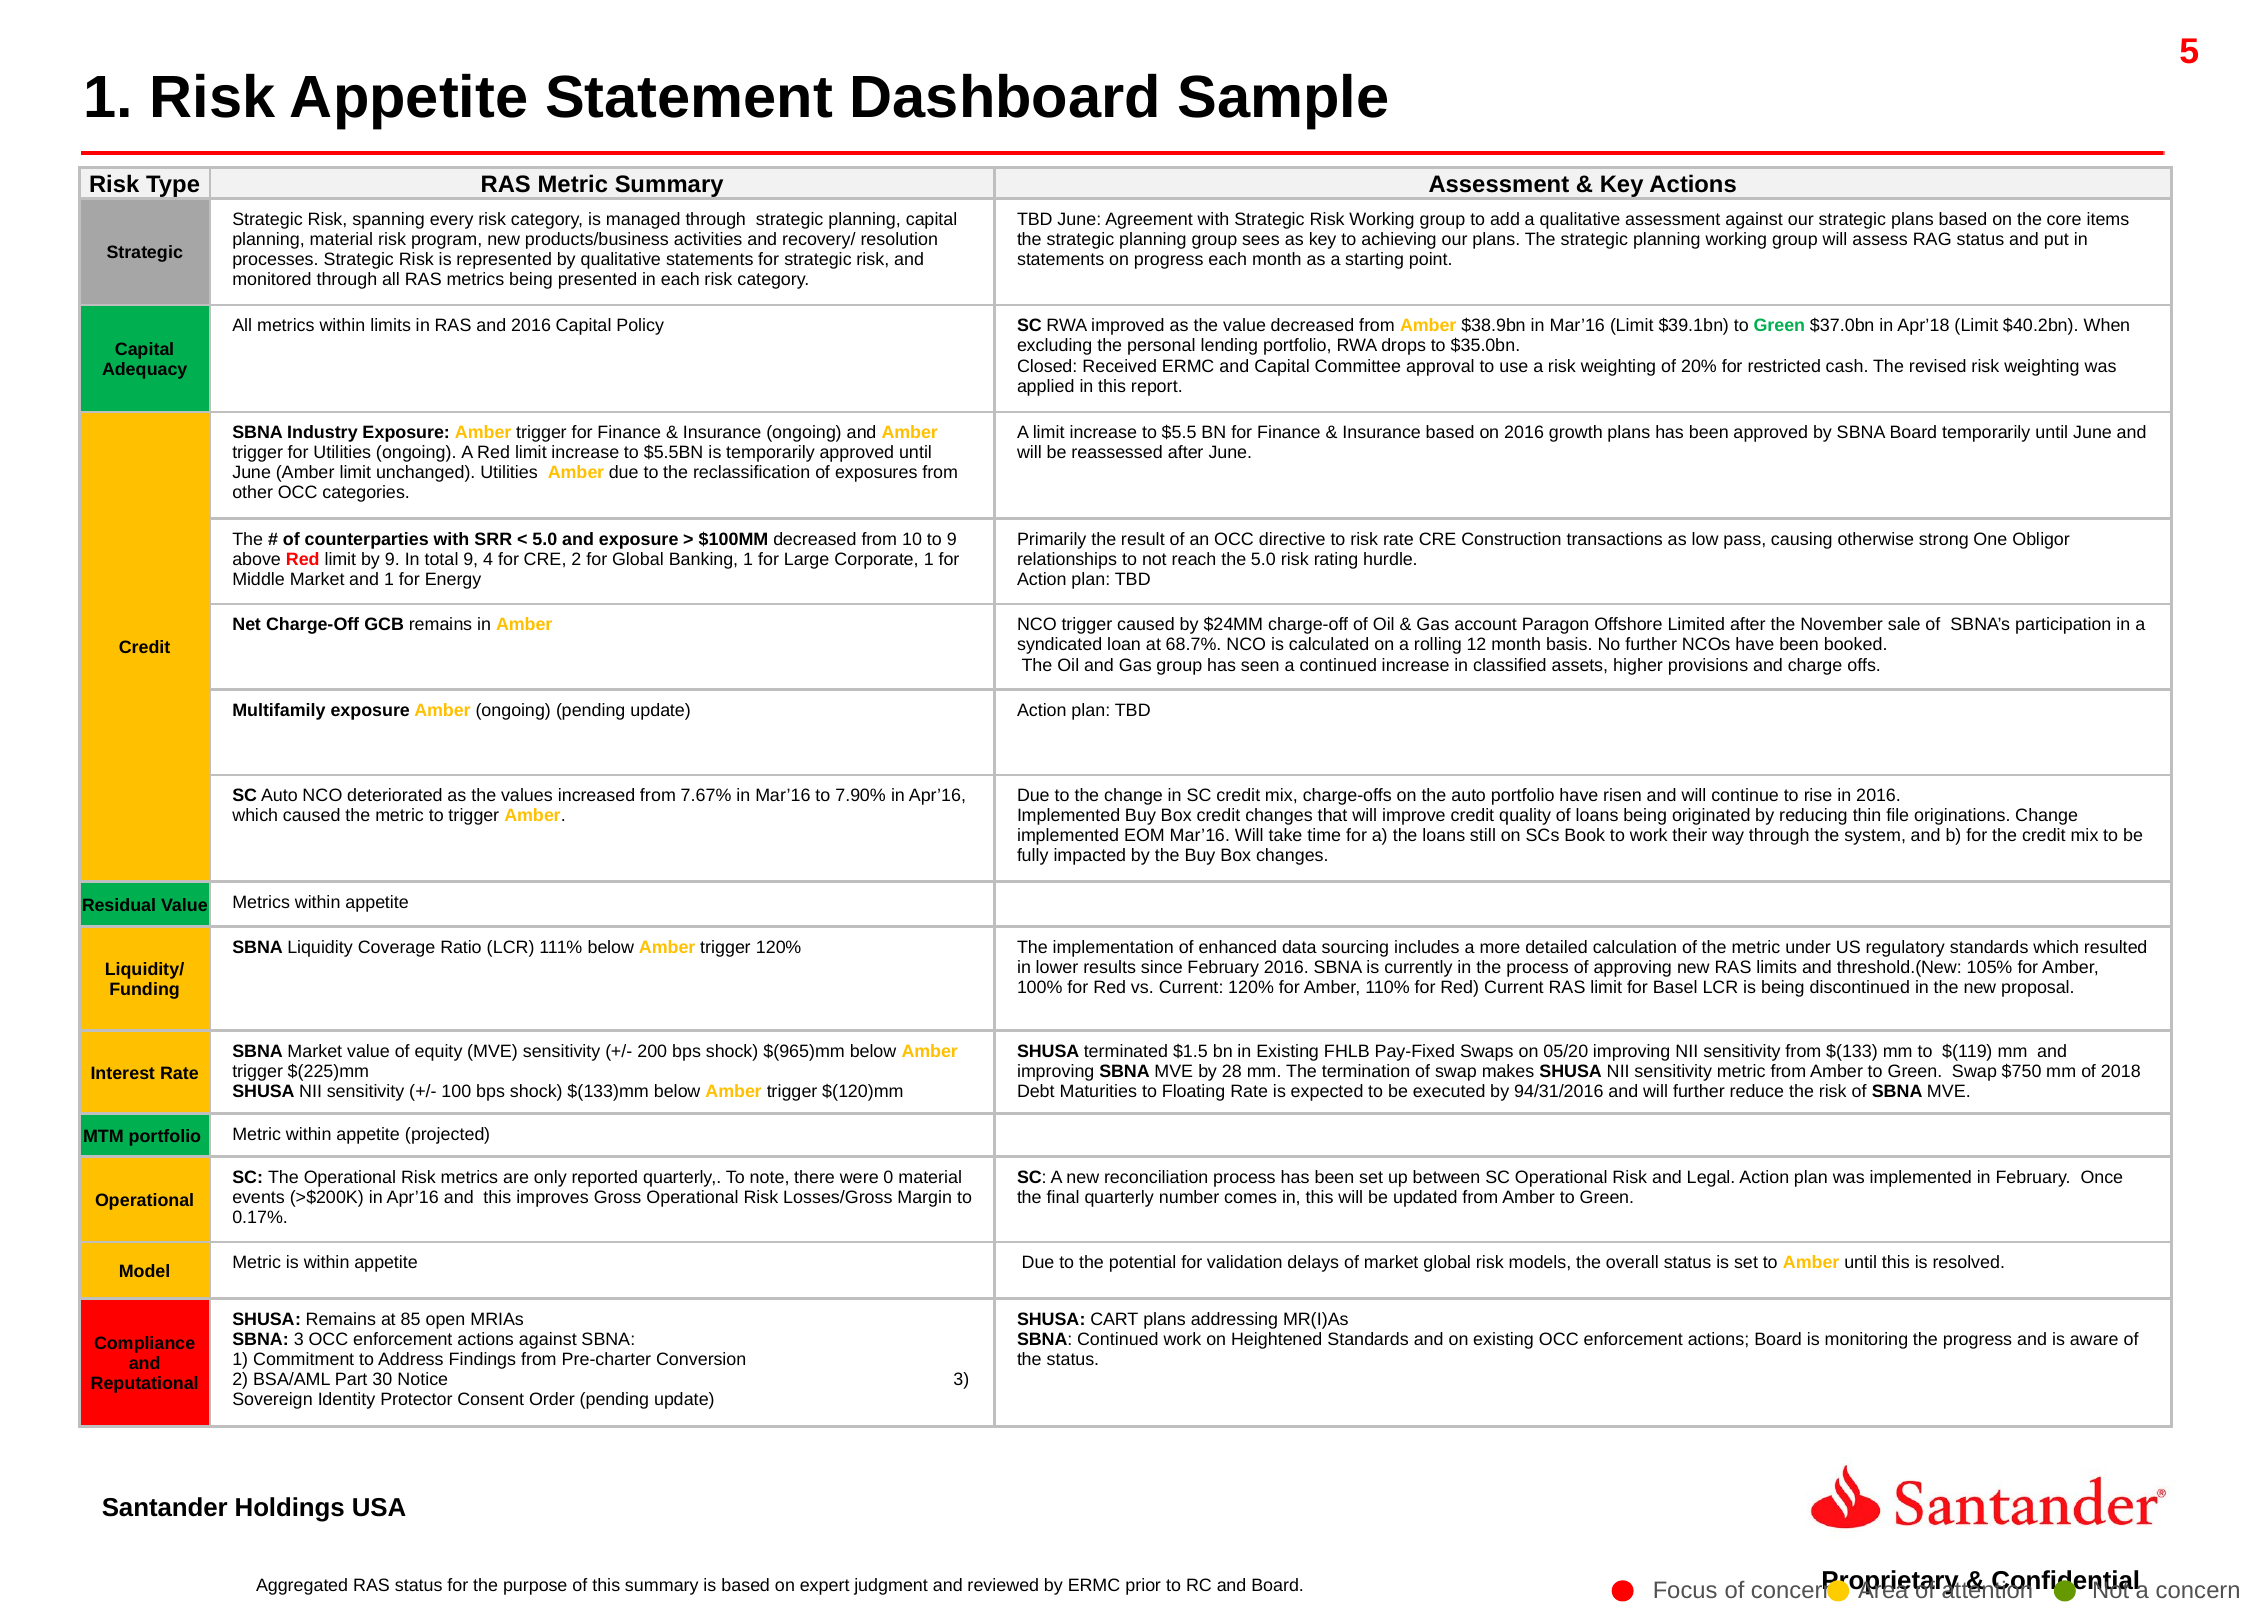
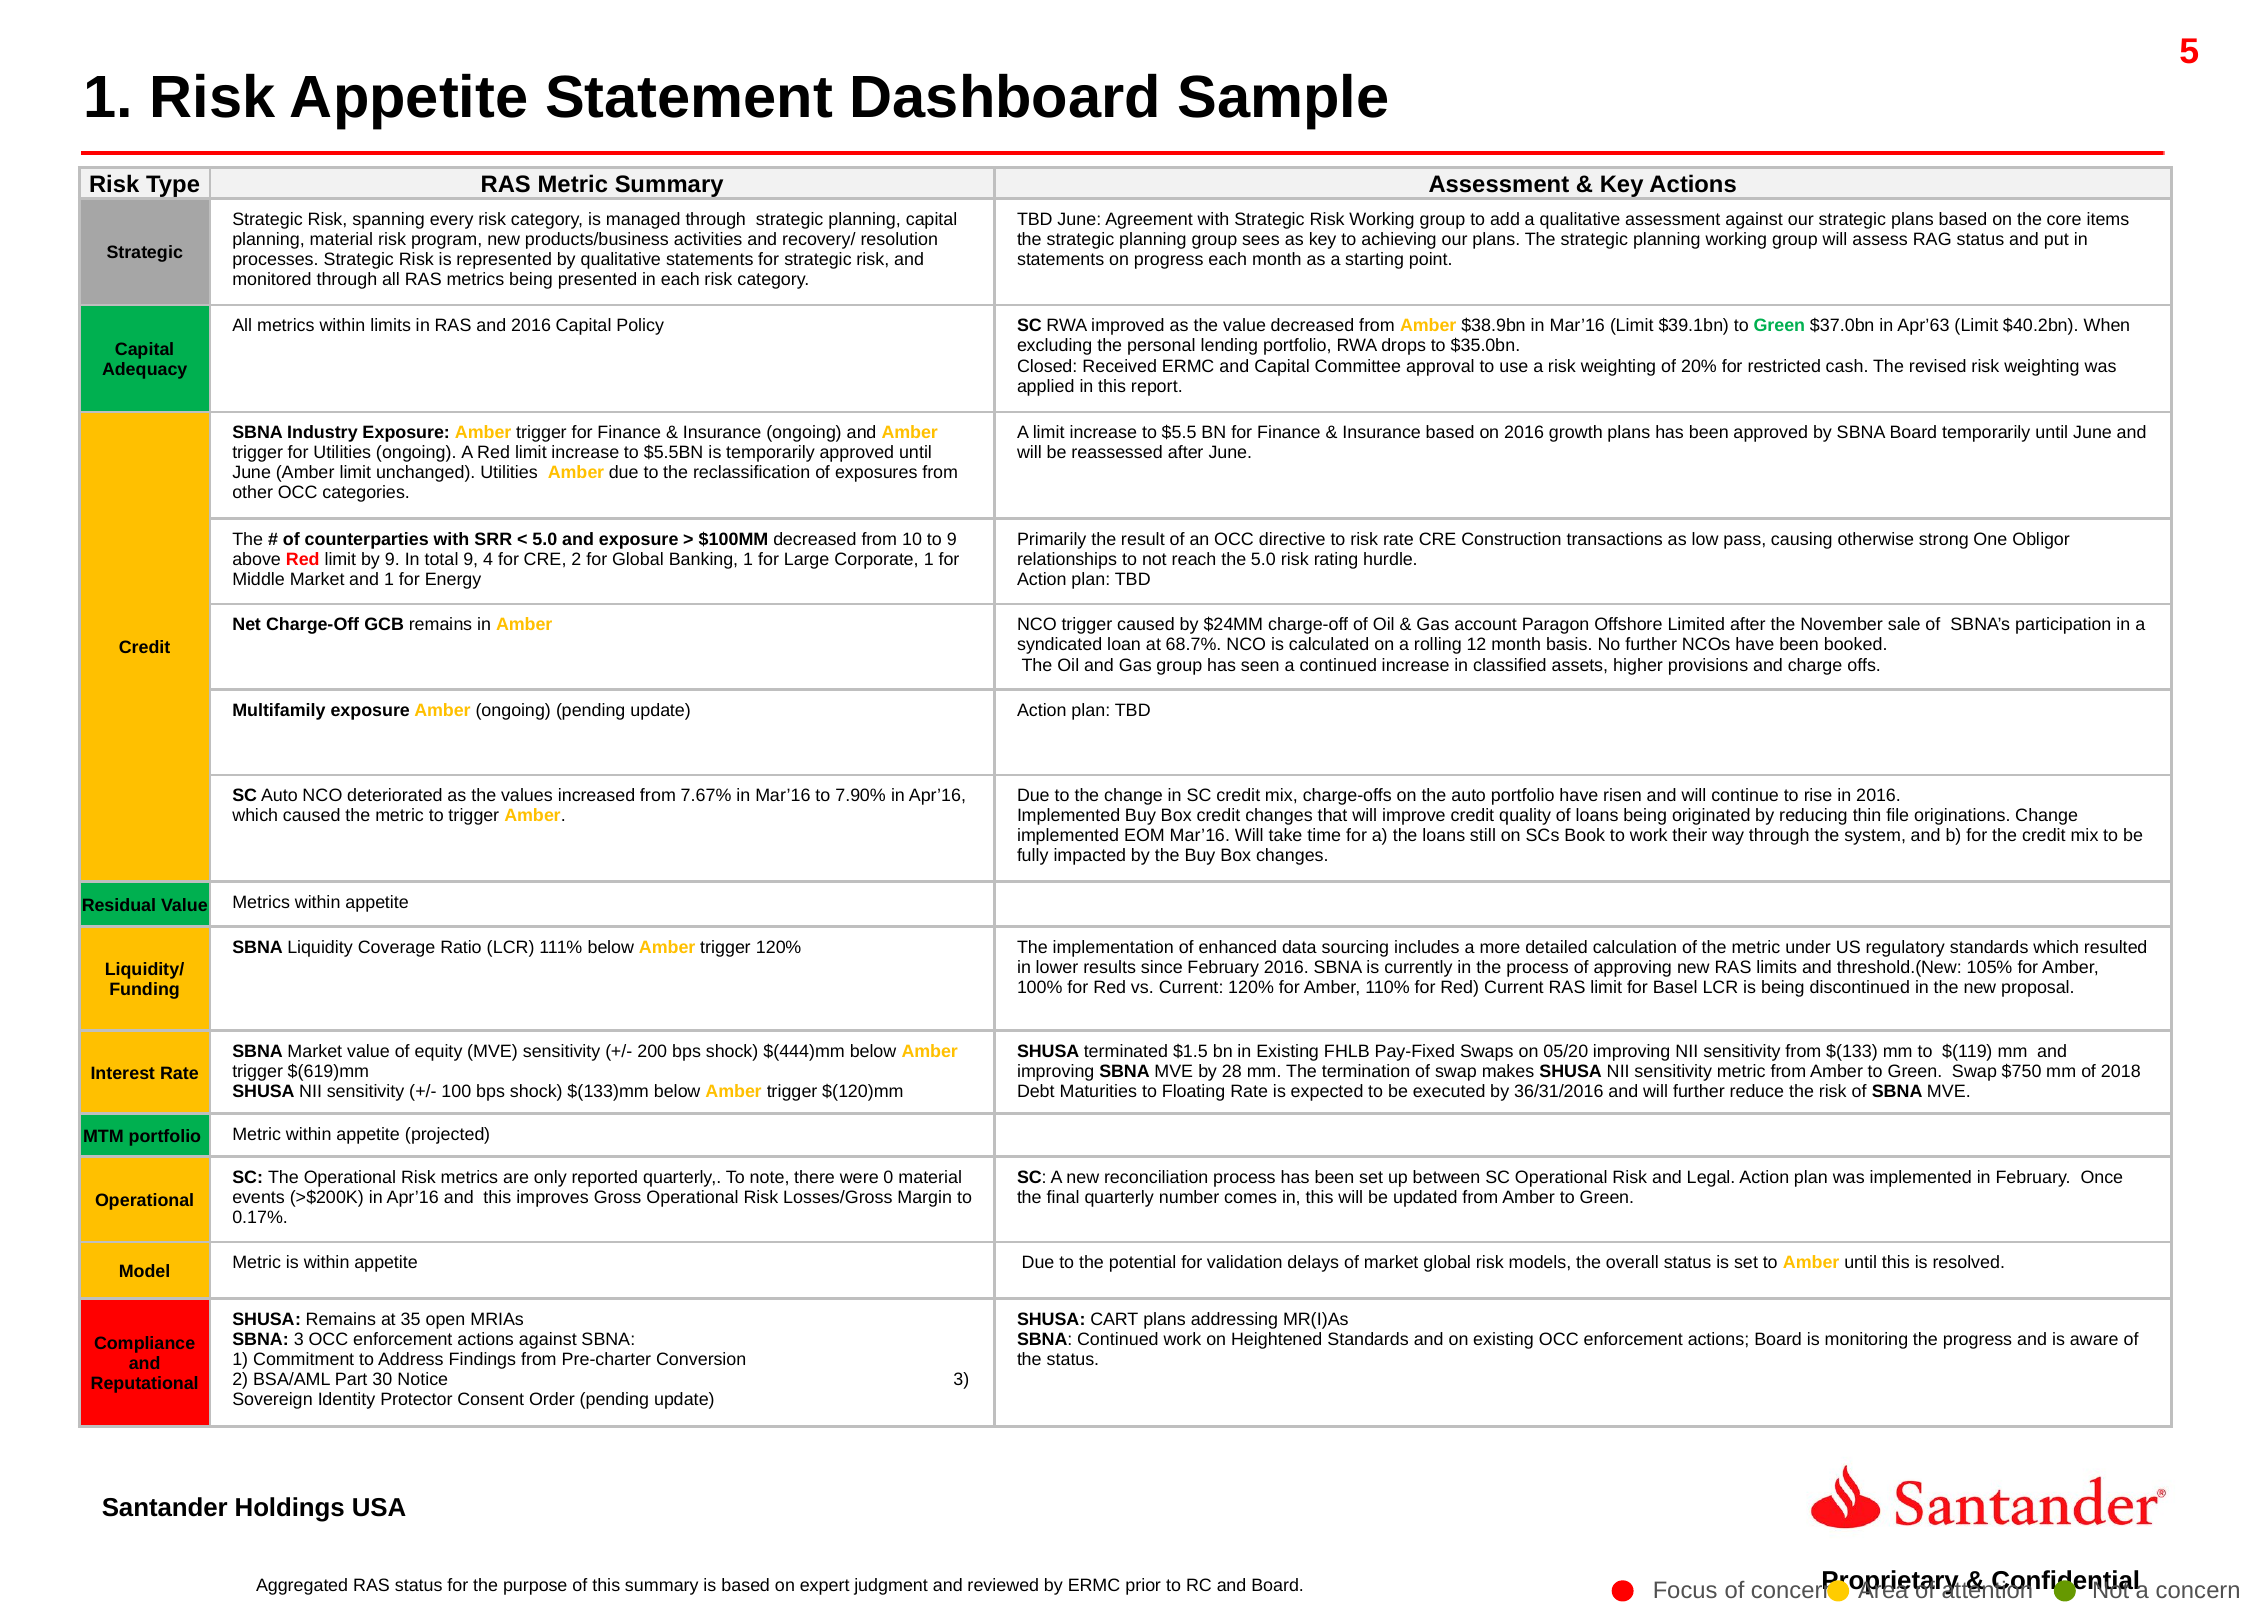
Apr’18: Apr’18 -> Apr’63
$(965)mm: $(965)mm -> $(444)mm
$(225)mm: $(225)mm -> $(619)mm
94/31/2016: 94/31/2016 -> 36/31/2016
85: 85 -> 35
